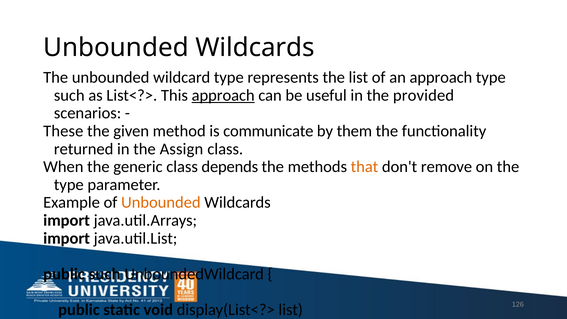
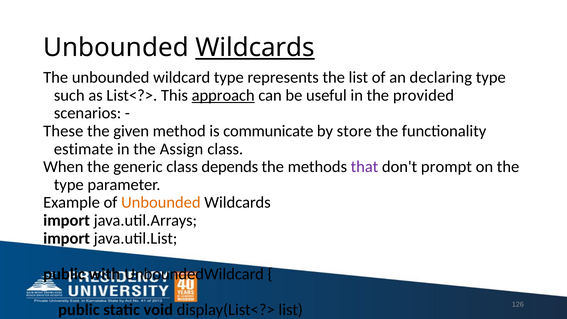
Wildcards at (255, 48) underline: none -> present
an approach: approach -> declaring
them: them -> store
returned: returned -> estimate
that colour: orange -> purple
remove: remove -> prompt
public such: such -> with
